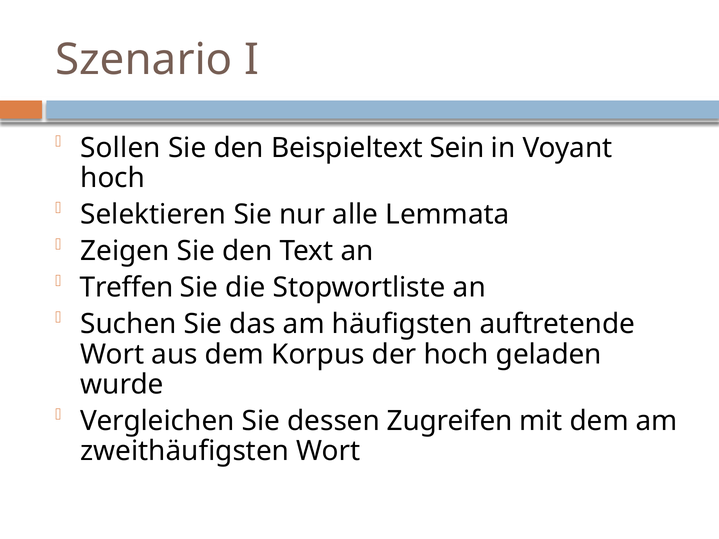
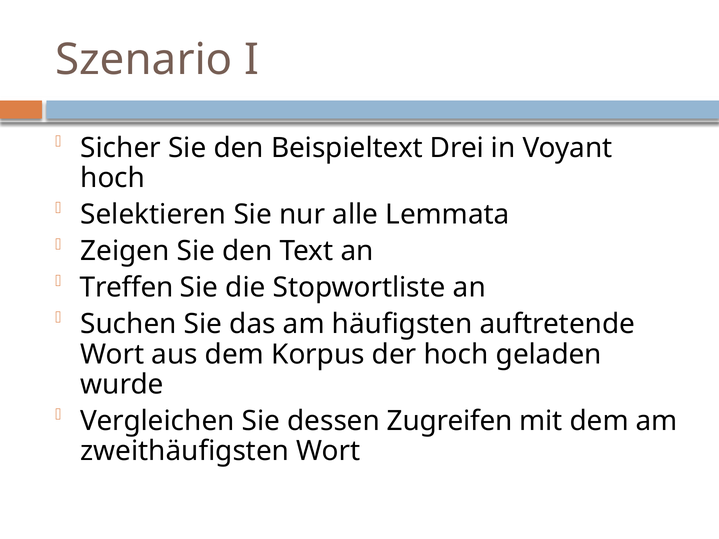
Sollen: Sollen -> Sicher
Sein: Sein -> Drei
